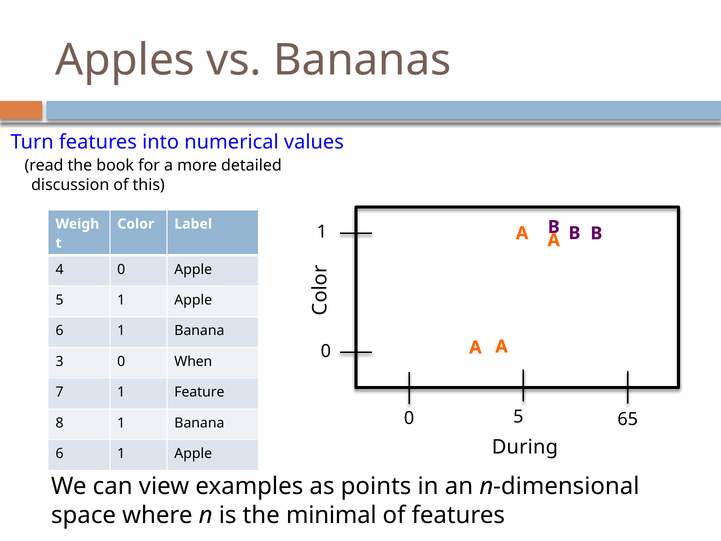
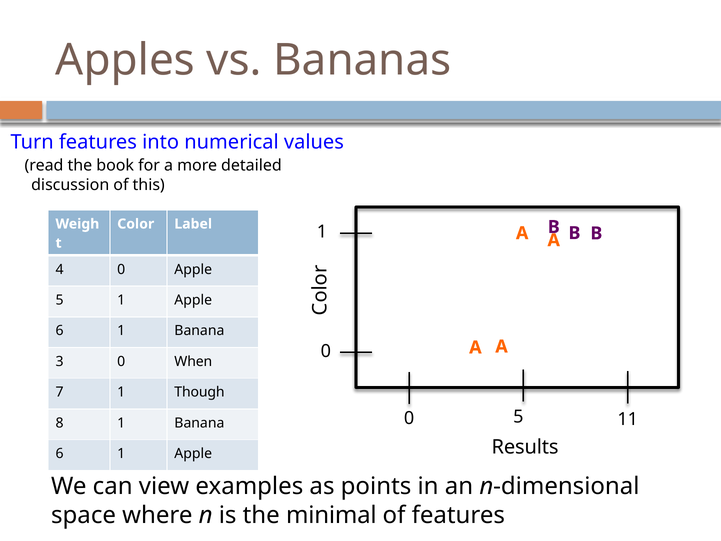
Feature: Feature -> Though
65: 65 -> 11
During: During -> Results
